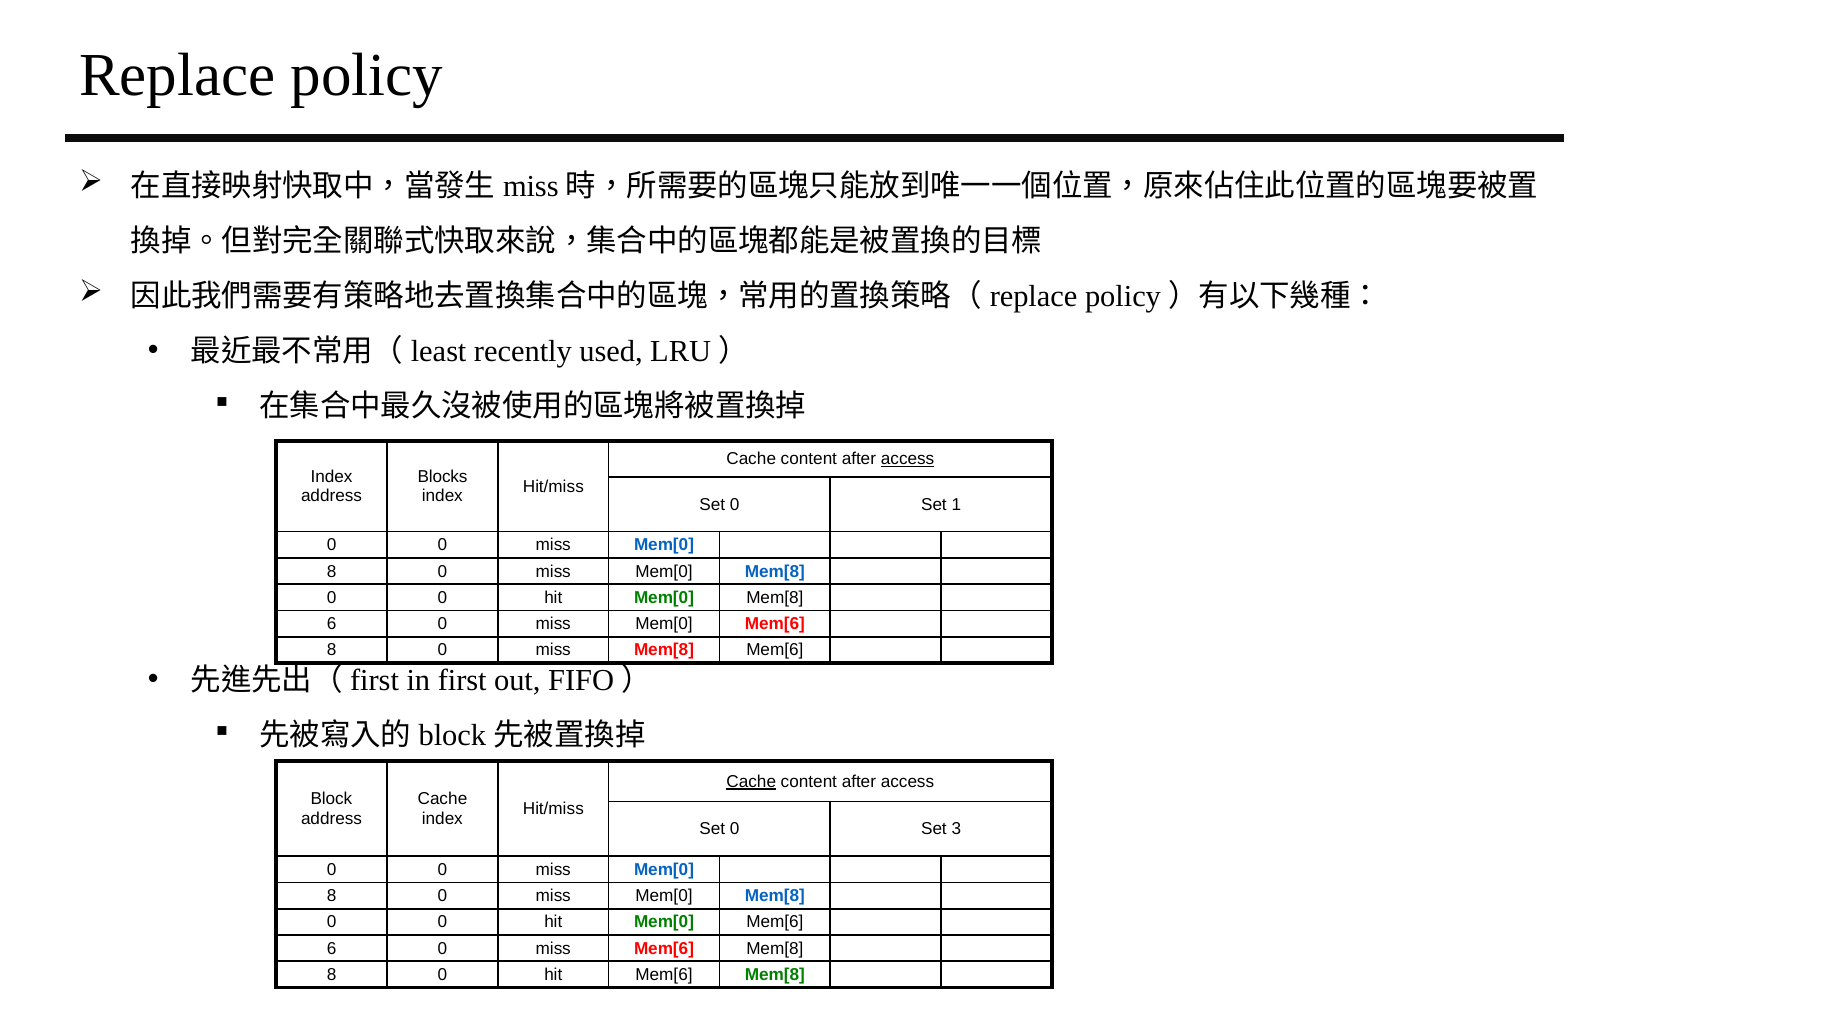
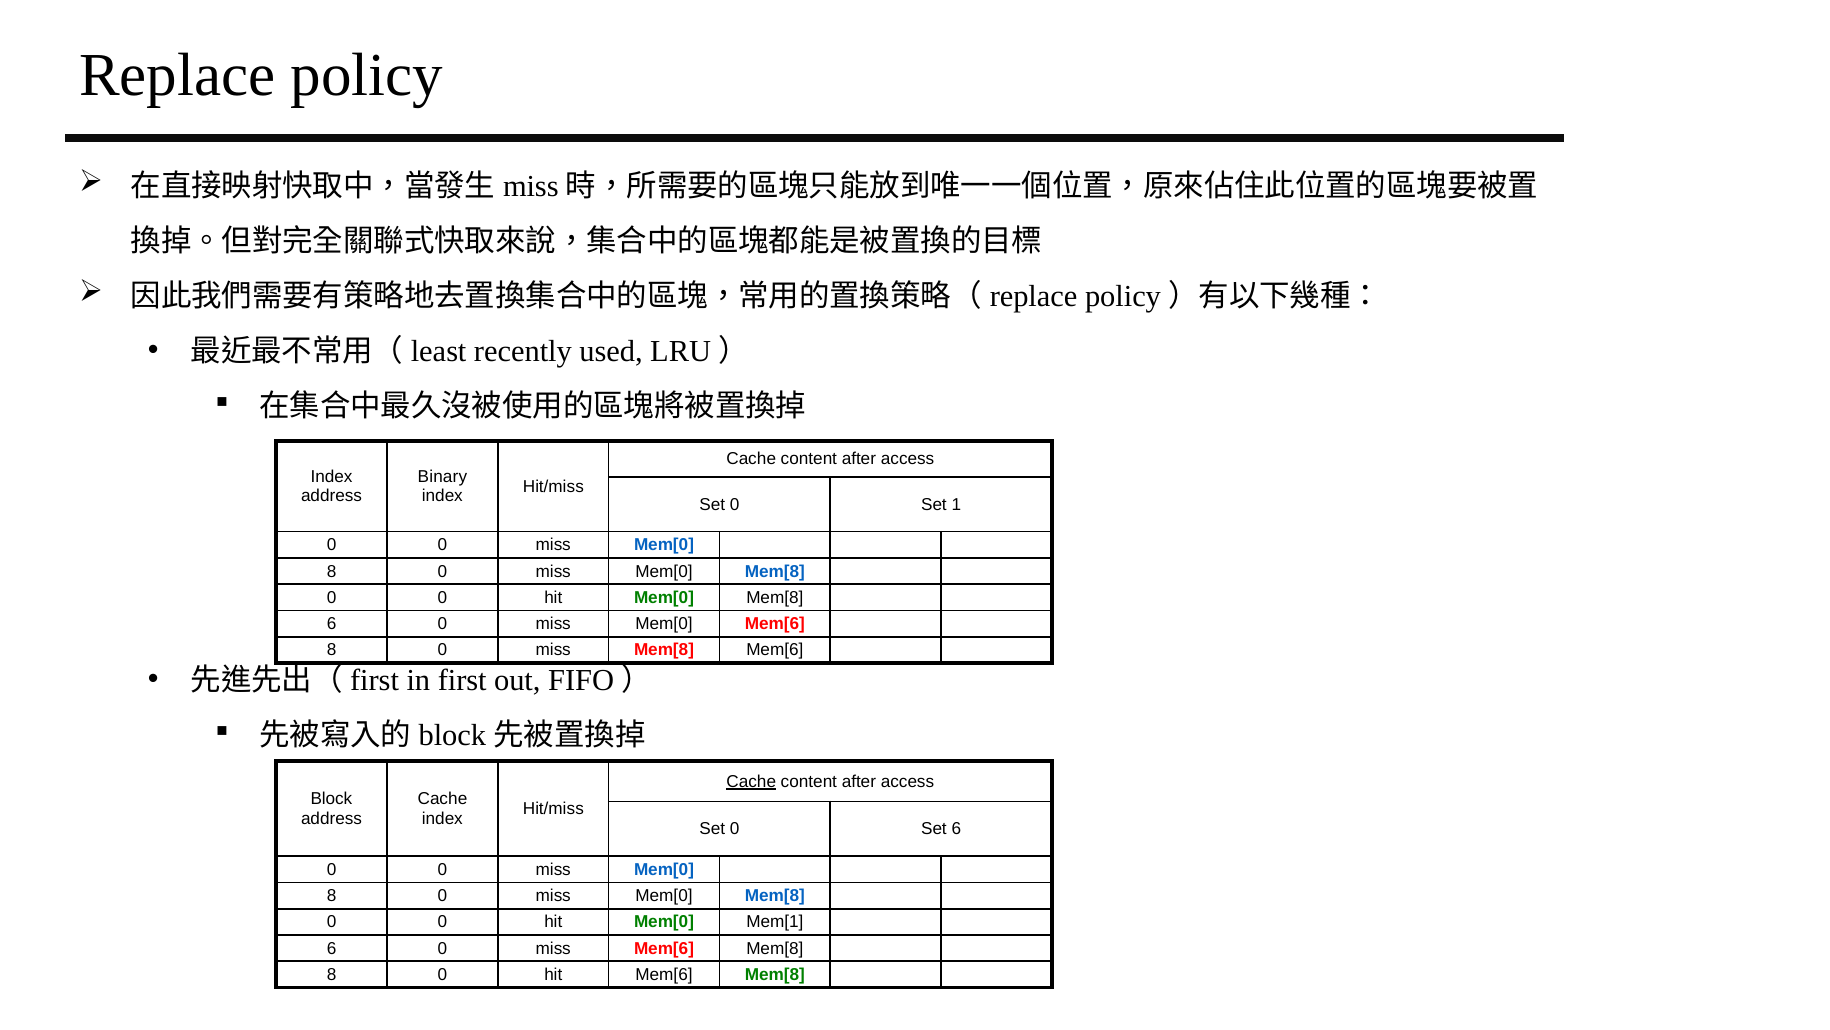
access at (908, 459) underline: present -> none
Blocks: Blocks -> Binary
Set 3: 3 -> 6
hit Mem[0 Mem[6: Mem[6 -> Mem[1
